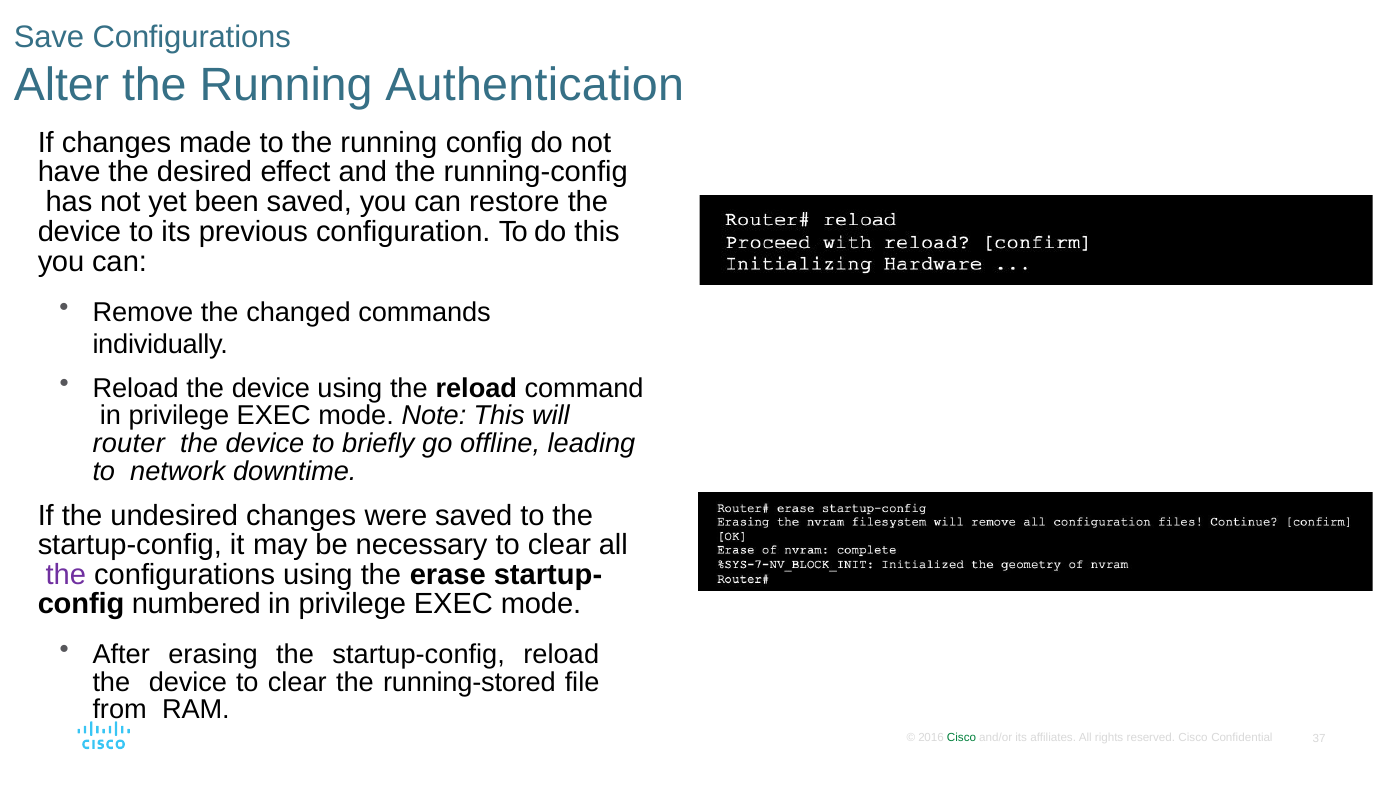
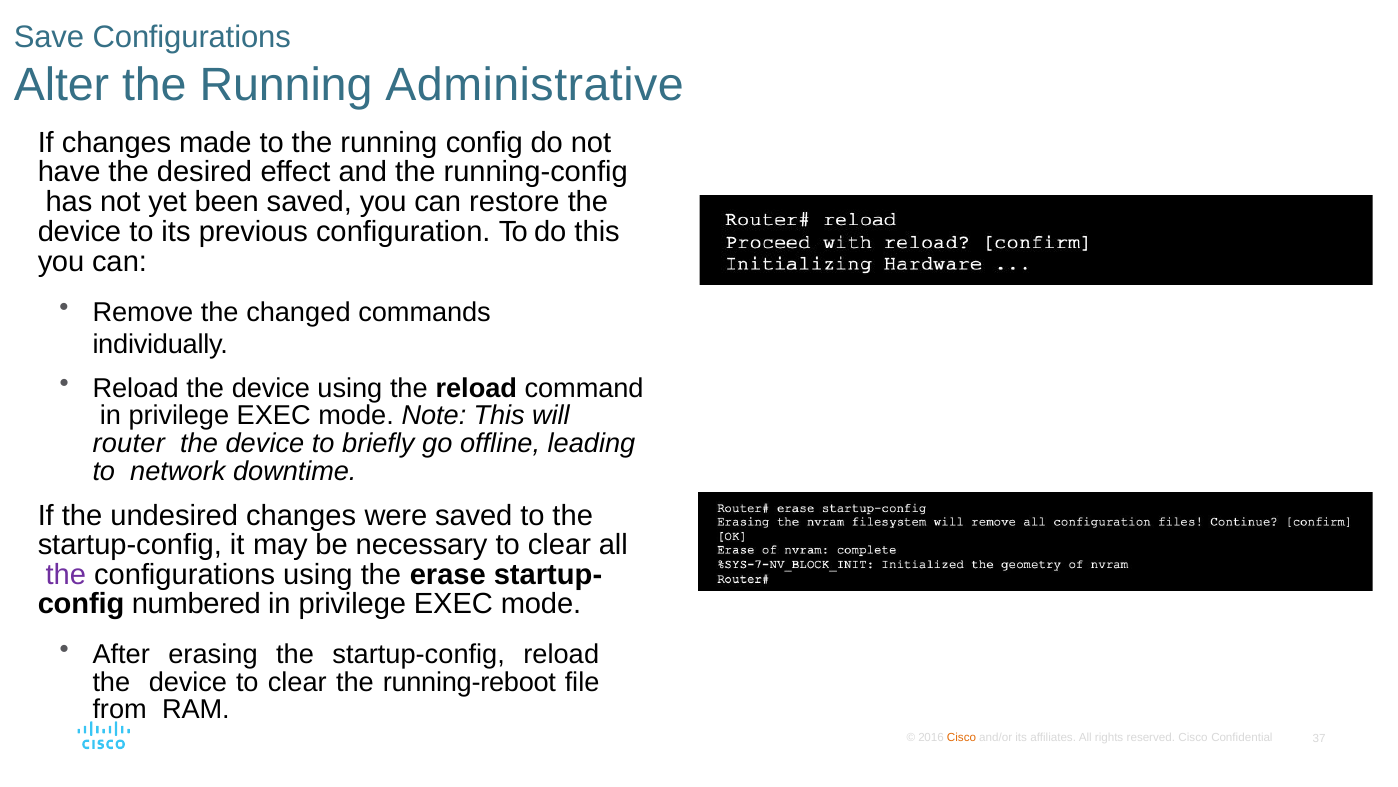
Authentication: Authentication -> Administrative
running-stored: running-stored -> running-reboot
Cisco at (962, 738) colour: green -> orange
